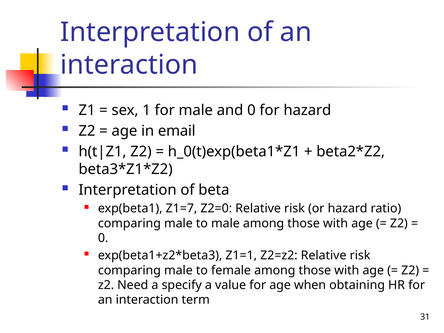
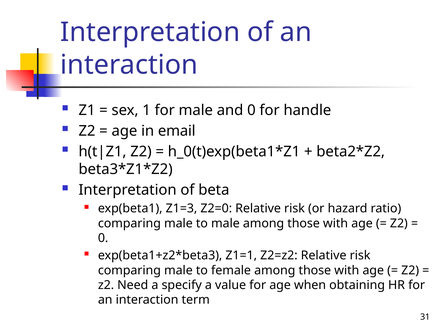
for hazard: hazard -> handle
Z1=7: Z1=7 -> Z1=3
